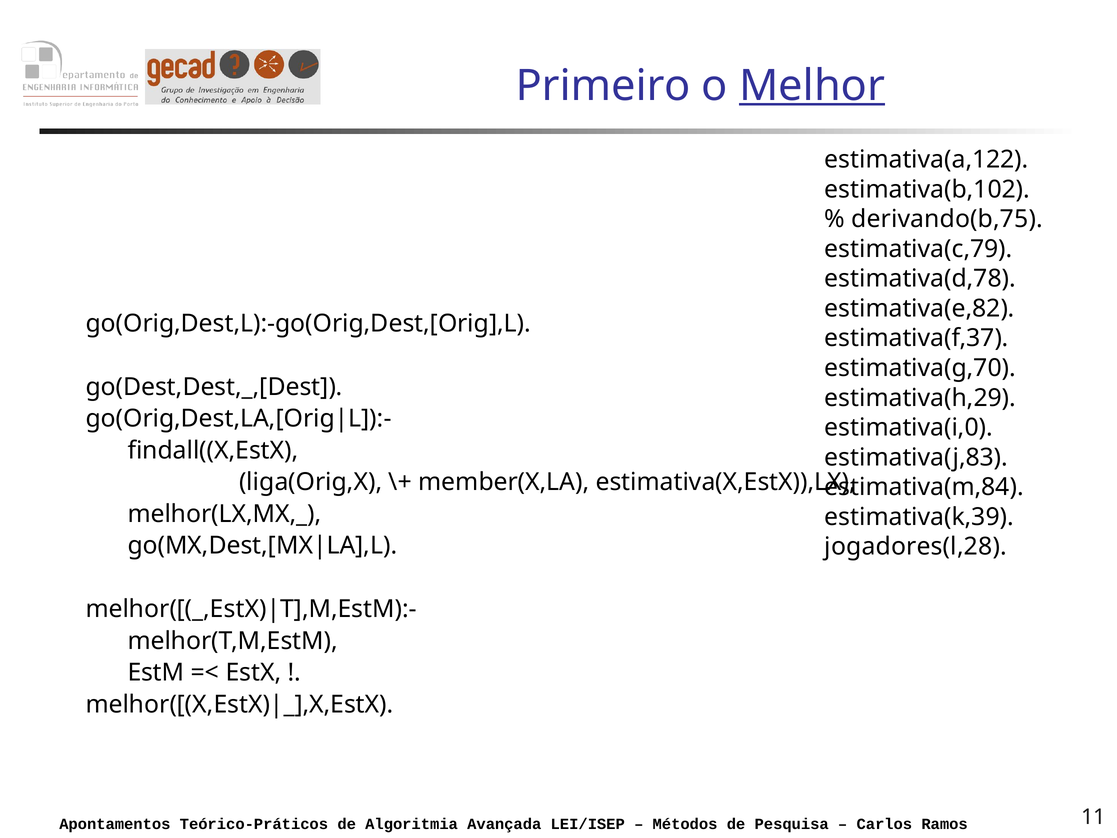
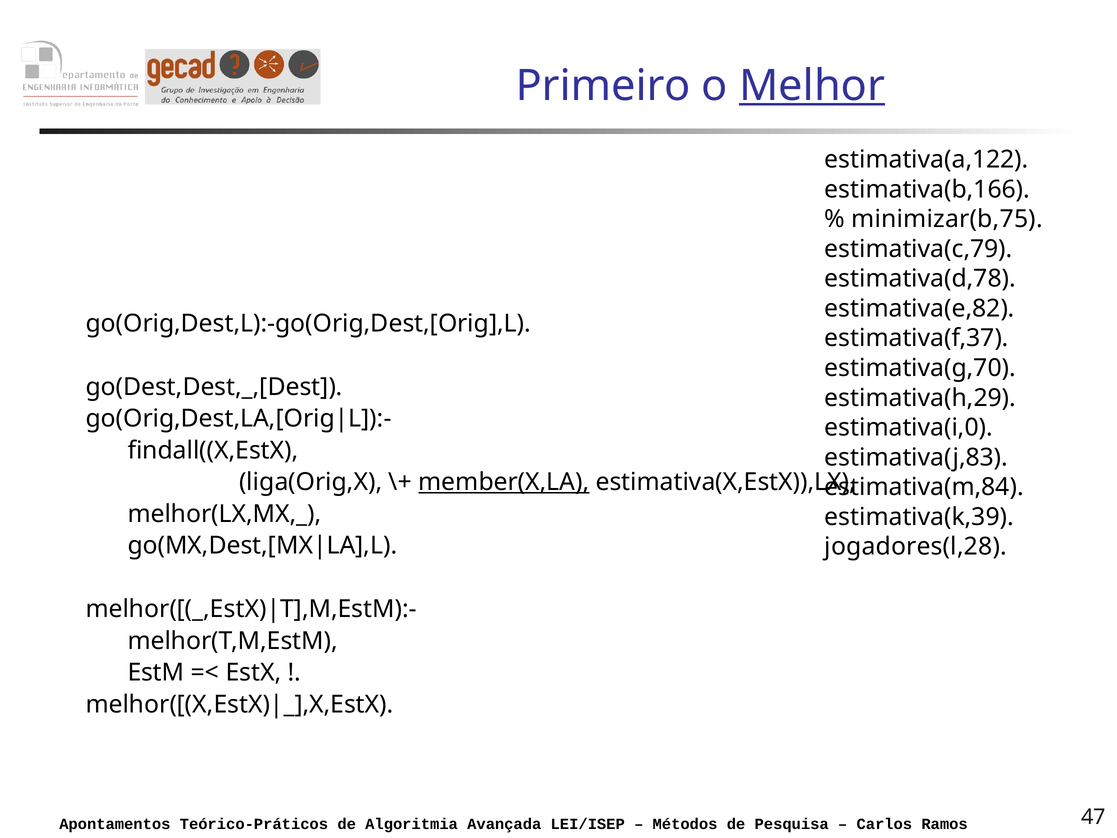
estimativa(b,102: estimativa(b,102 -> estimativa(b,166
derivando(b,75: derivando(b,75 -> minimizar(b,75
member(X,LA underline: none -> present
11: 11 -> 47
